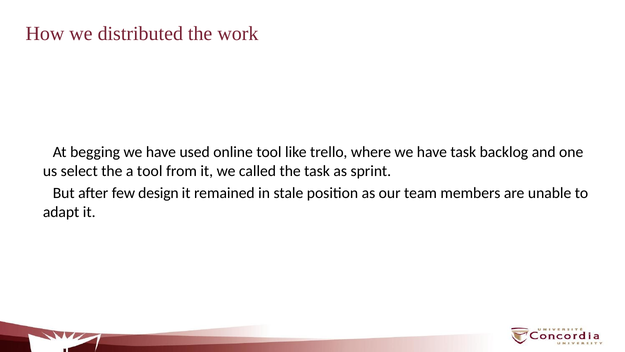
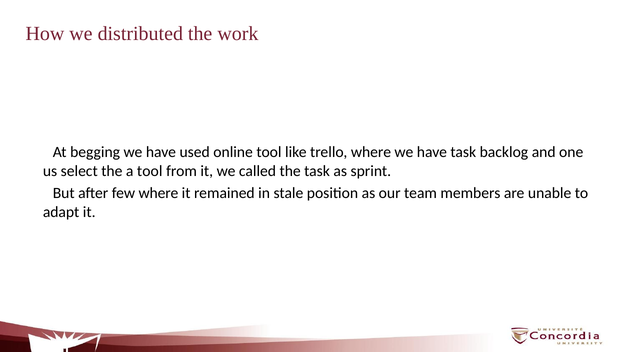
few design: design -> where
